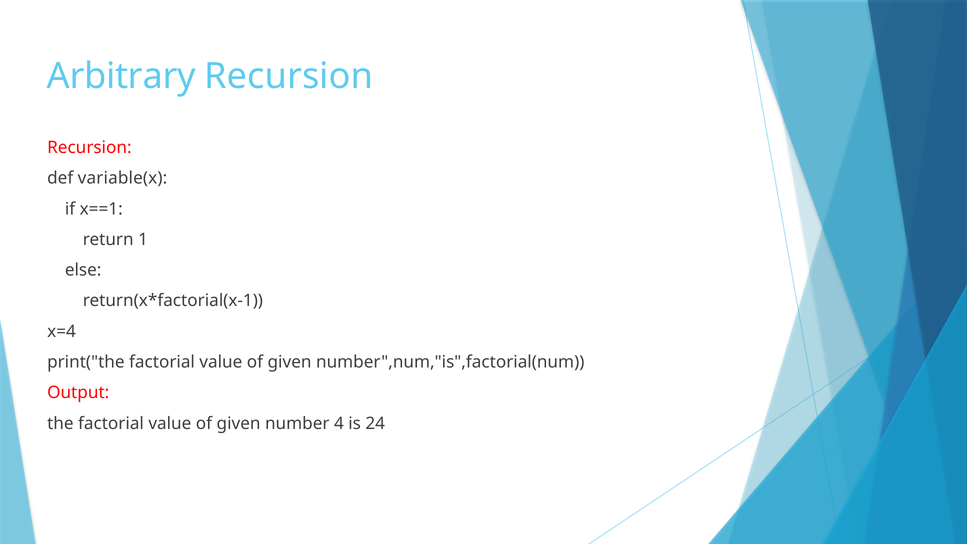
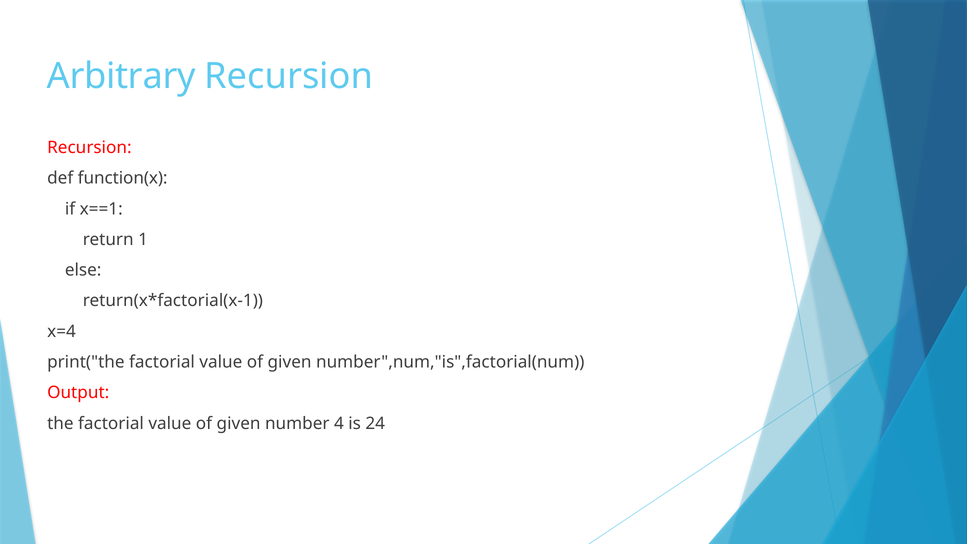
variable(x: variable(x -> function(x
